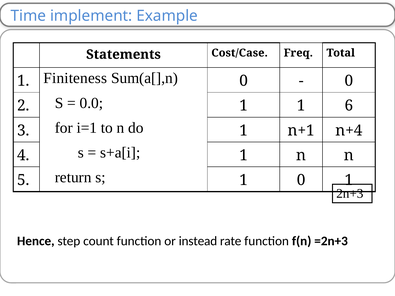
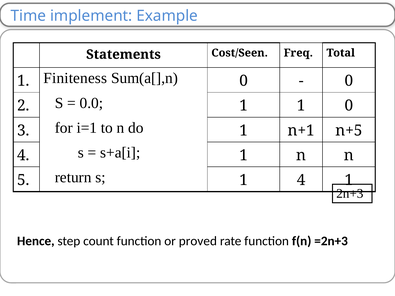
Cost/Case: Cost/Case -> Cost/Seen
1 6: 6 -> 0
n+4: n+4 -> n+5
1 0: 0 -> 4
instead: instead -> proved
